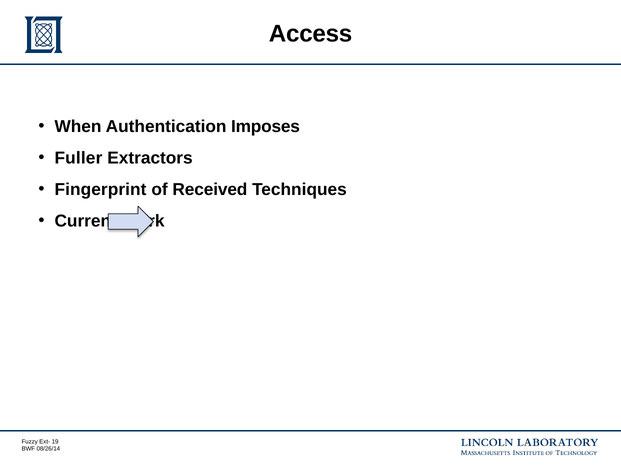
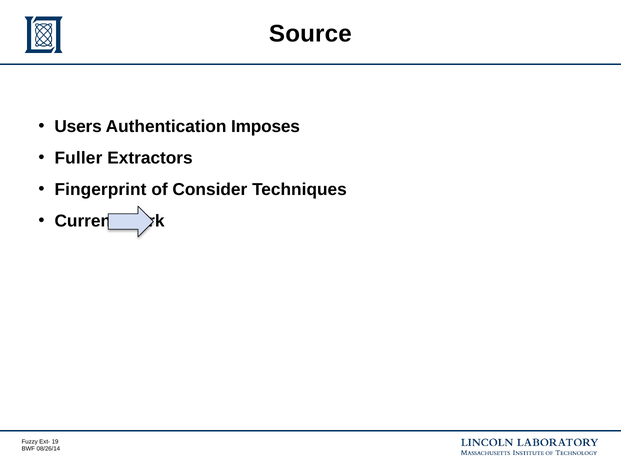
Access: Access -> Source
When: When -> Users
Received: Received -> Consider
